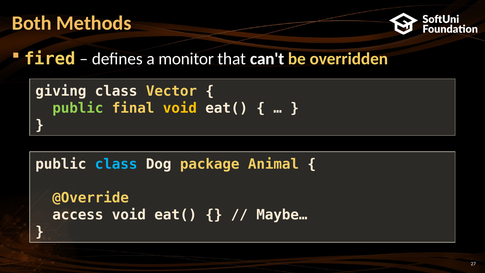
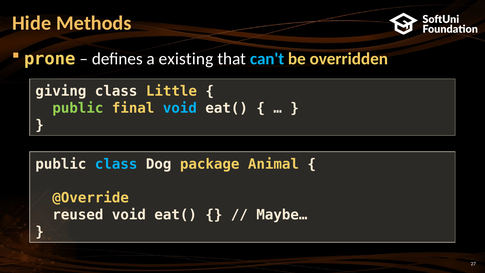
Both: Both -> Hide
fired: fired -> prone
monitor: monitor -> existing
can't colour: white -> light blue
Vector: Vector -> Little
void at (180, 108) colour: yellow -> light blue
access: access -> reused
